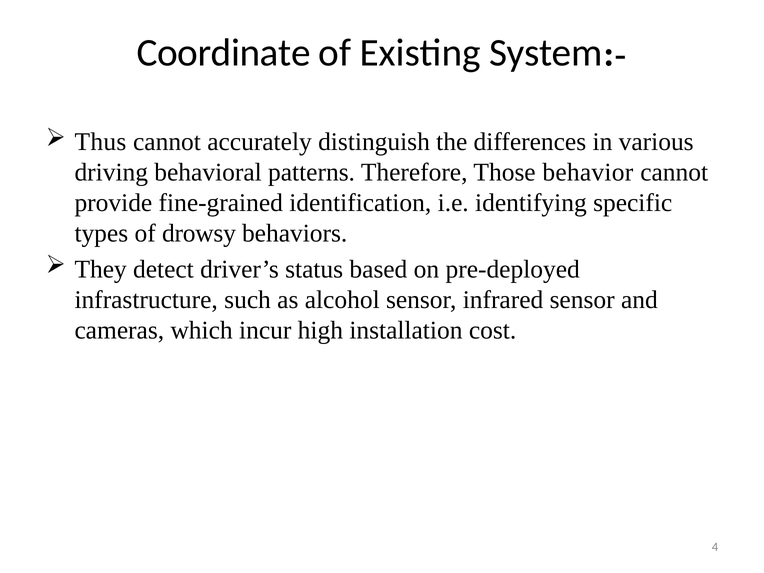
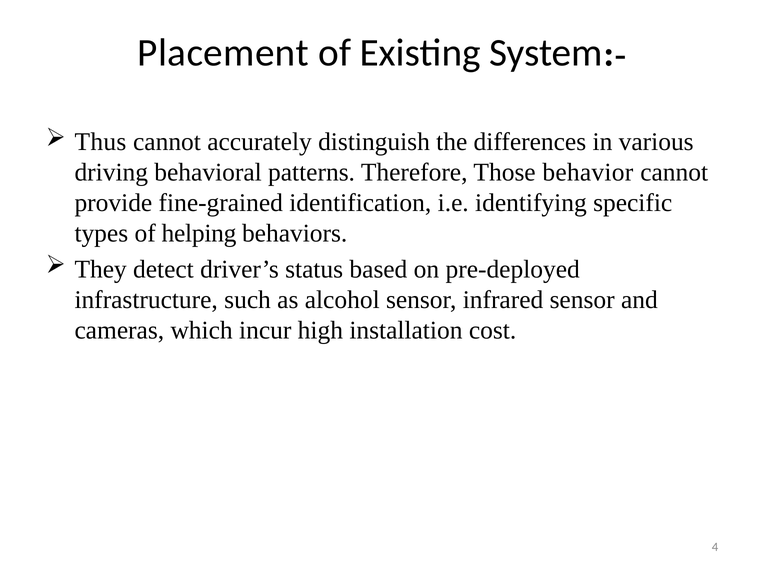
Coordinate: Coordinate -> Placement
drowsy: drowsy -> helping
